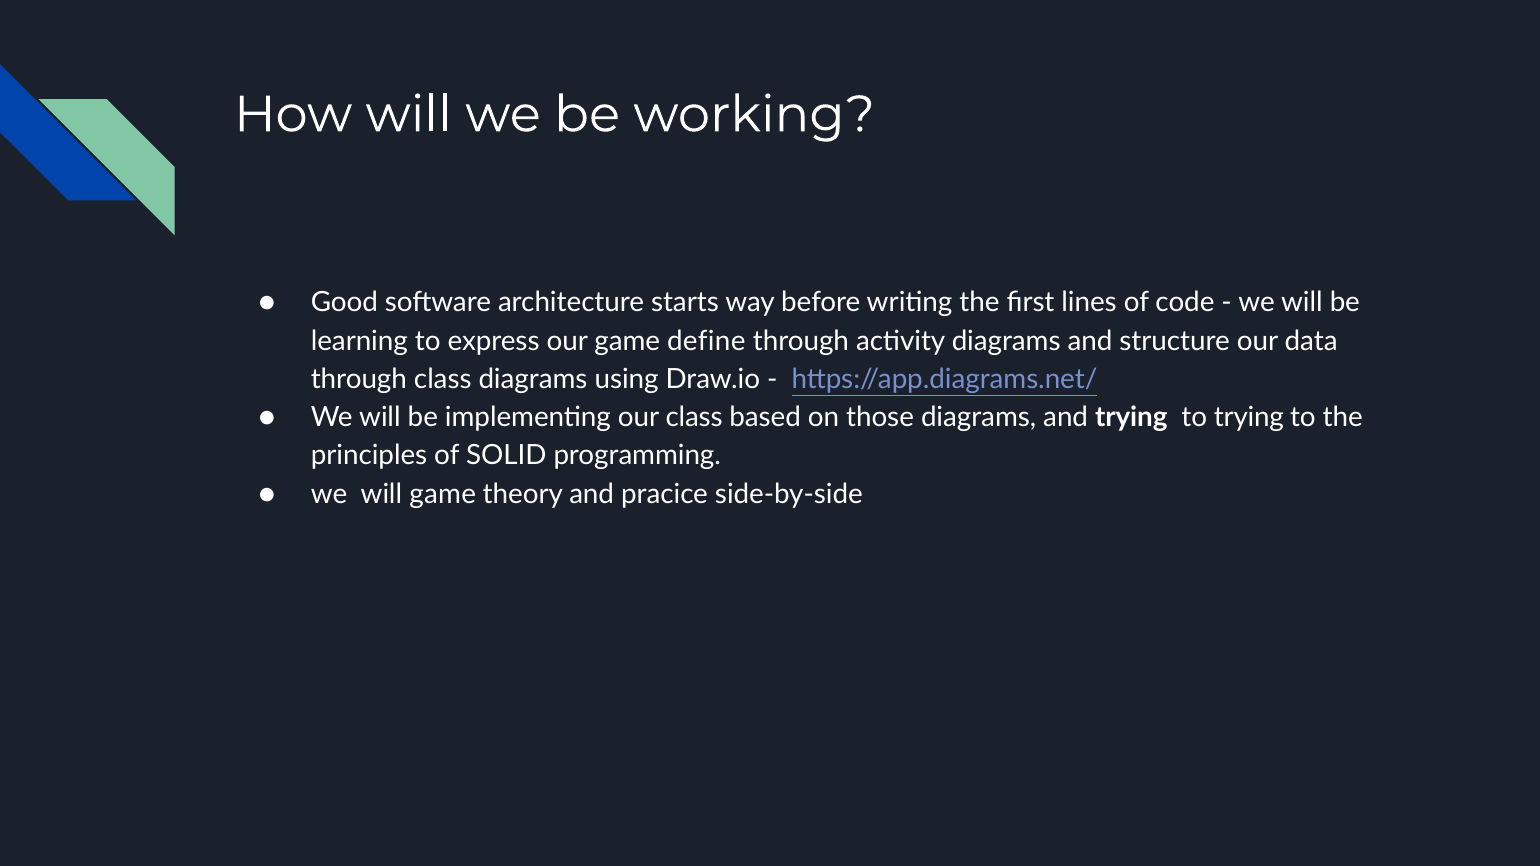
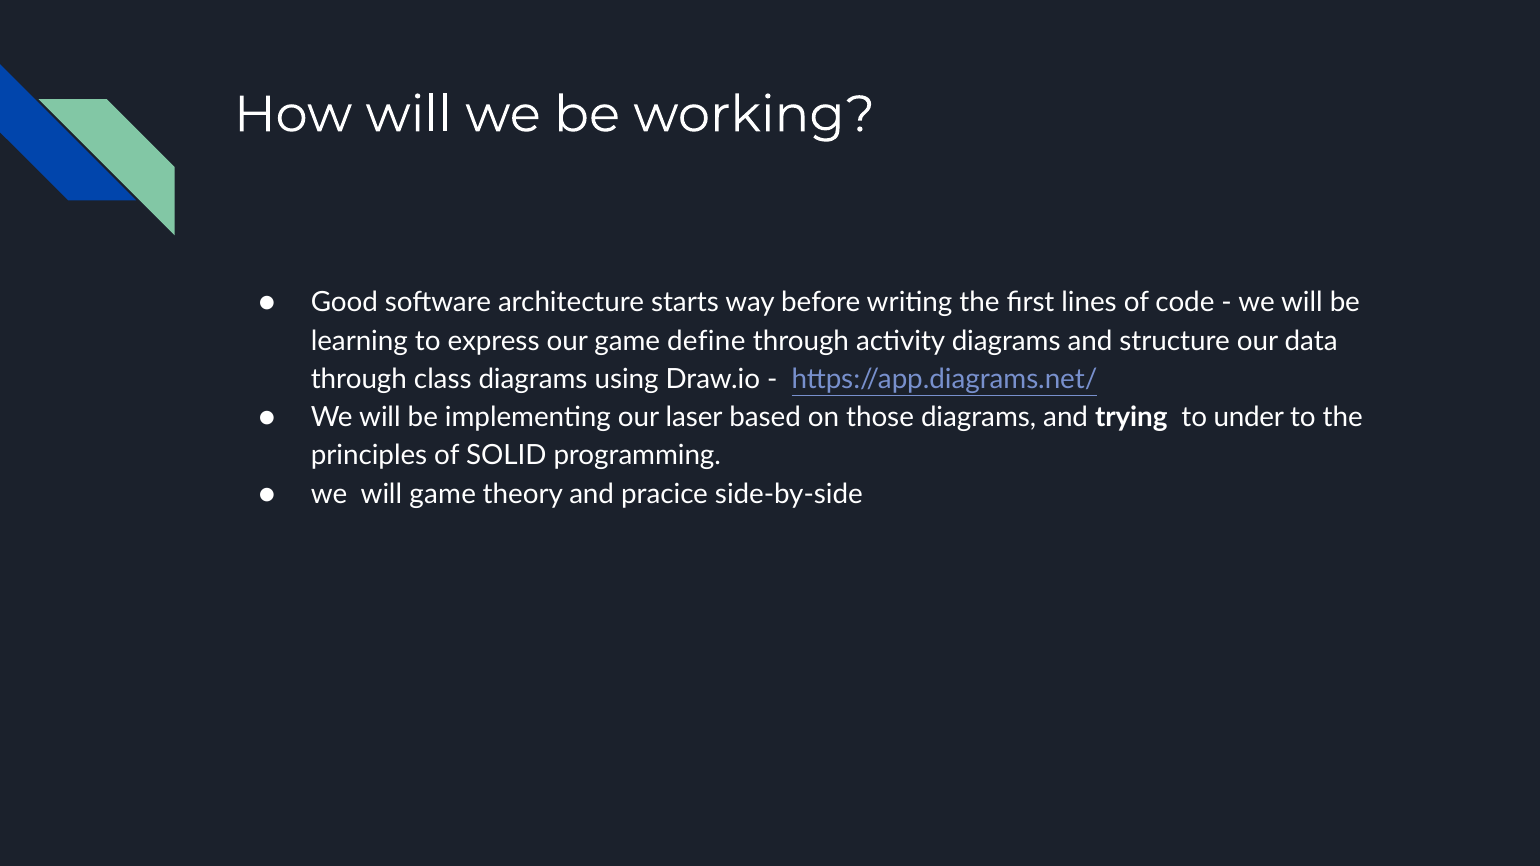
our class: class -> laser
to trying: trying -> under
